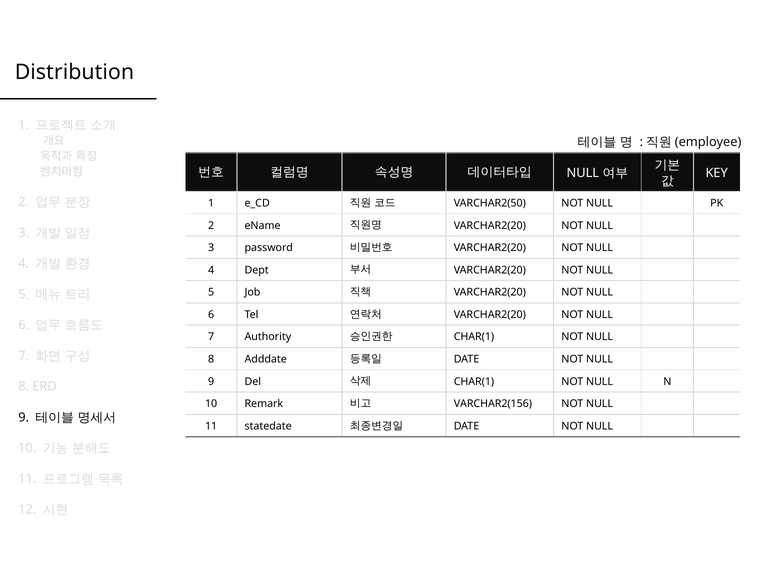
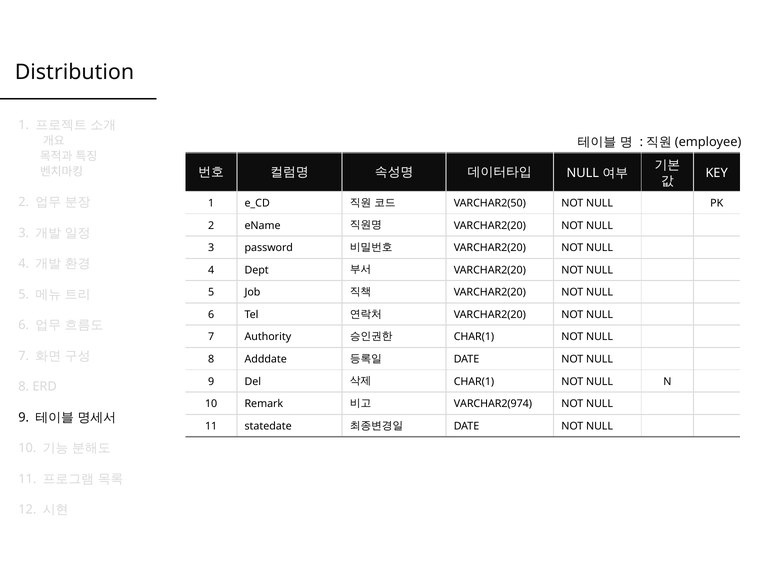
VARCHAR2(156: VARCHAR2(156 -> VARCHAR2(974
